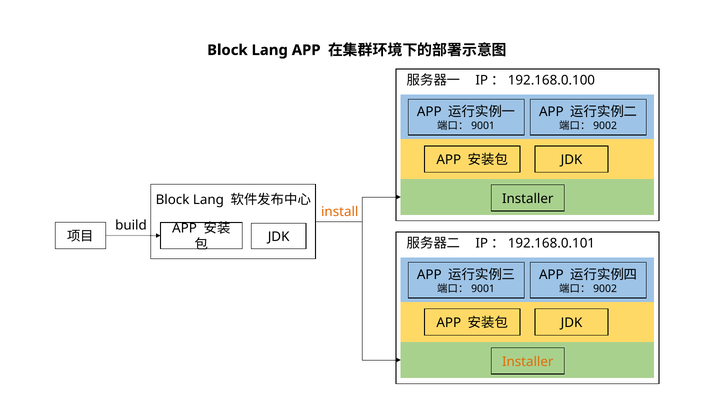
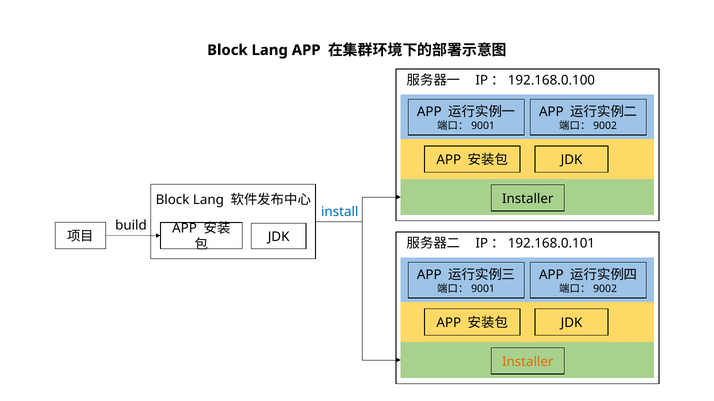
install colour: orange -> blue
